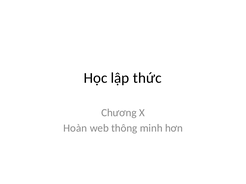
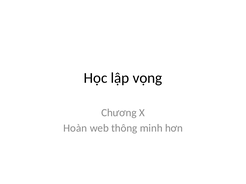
thức: thức -> vọng
